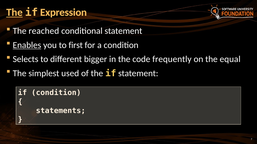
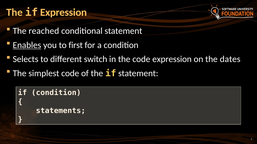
The at (14, 12) underline: present -> none
bigger: bigger -> switch
code frequently: frequently -> expression
equal: equal -> dates
simplest used: used -> code
